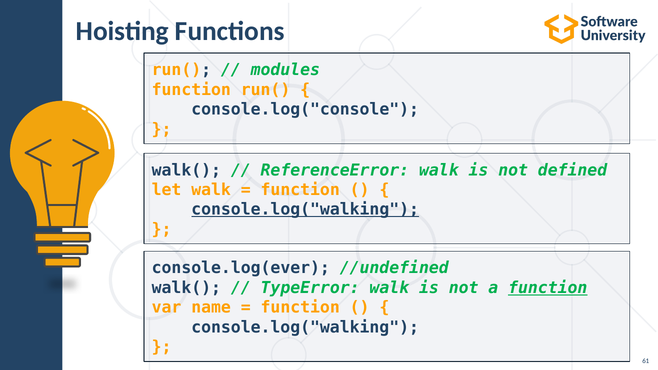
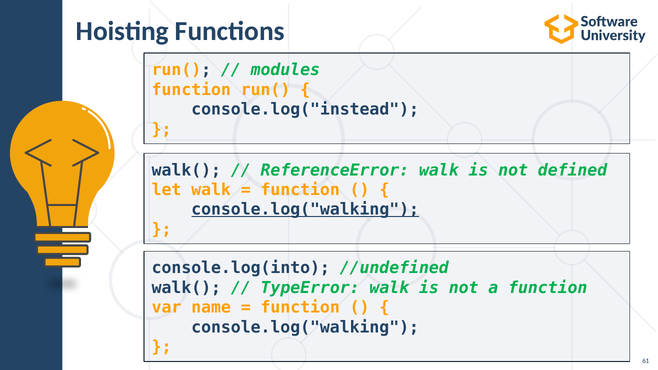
console.log("console: console.log("console -> console.log("instead
console.log(ever: console.log(ever -> console.log(into
function at (548, 288) underline: present -> none
